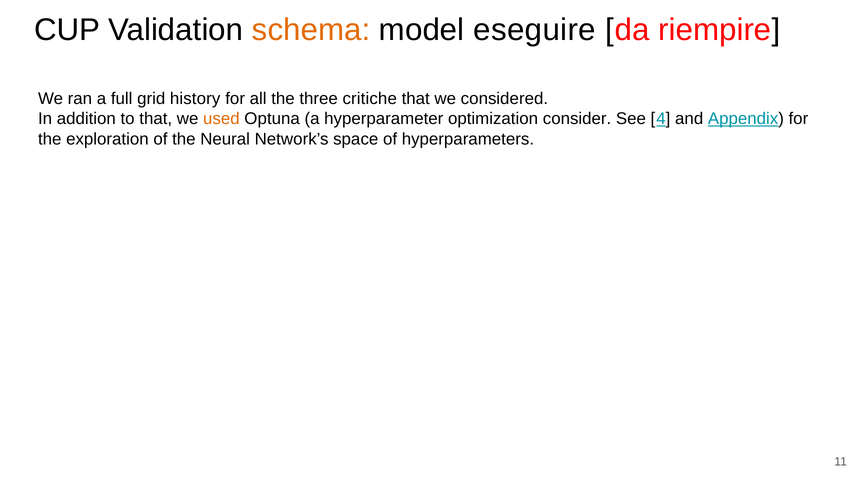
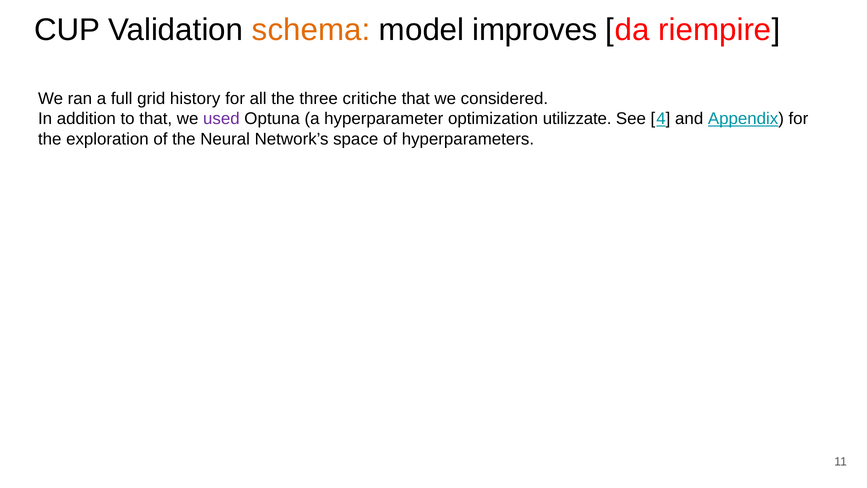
eseguire: eseguire -> improves
used colour: orange -> purple
consider: consider -> utilizzate
